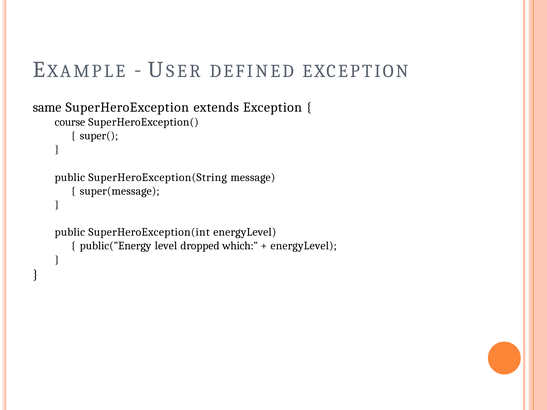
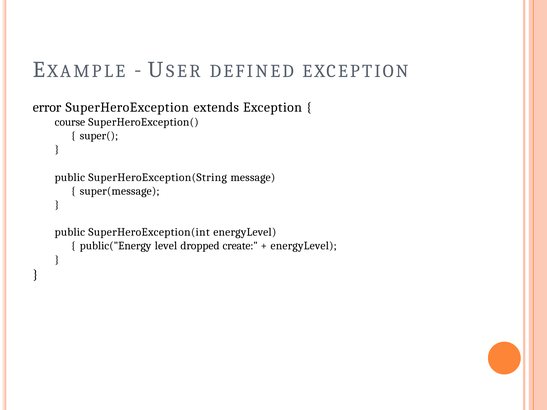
same: same -> error
which: which -> create
